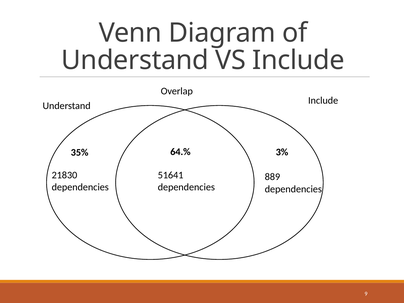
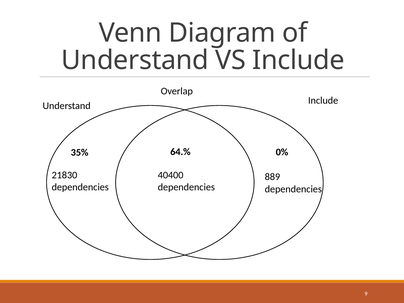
3%: 3% -> 0%
51641: 51641 -> 40400
